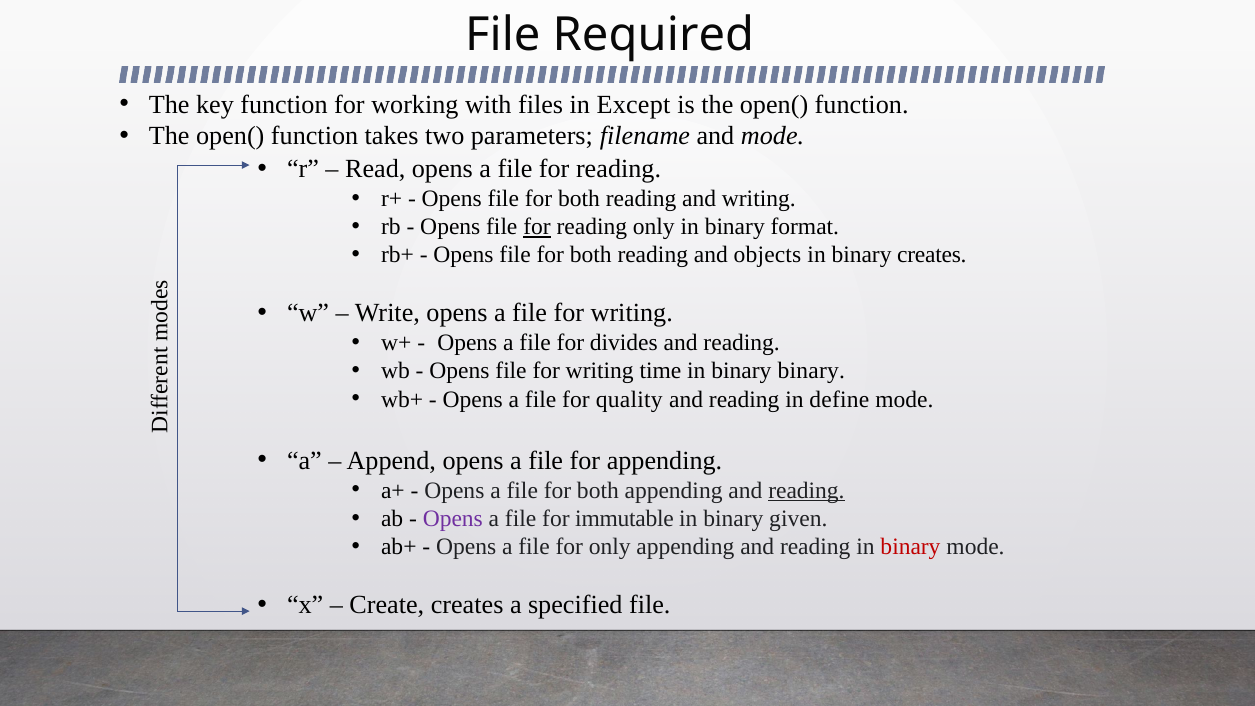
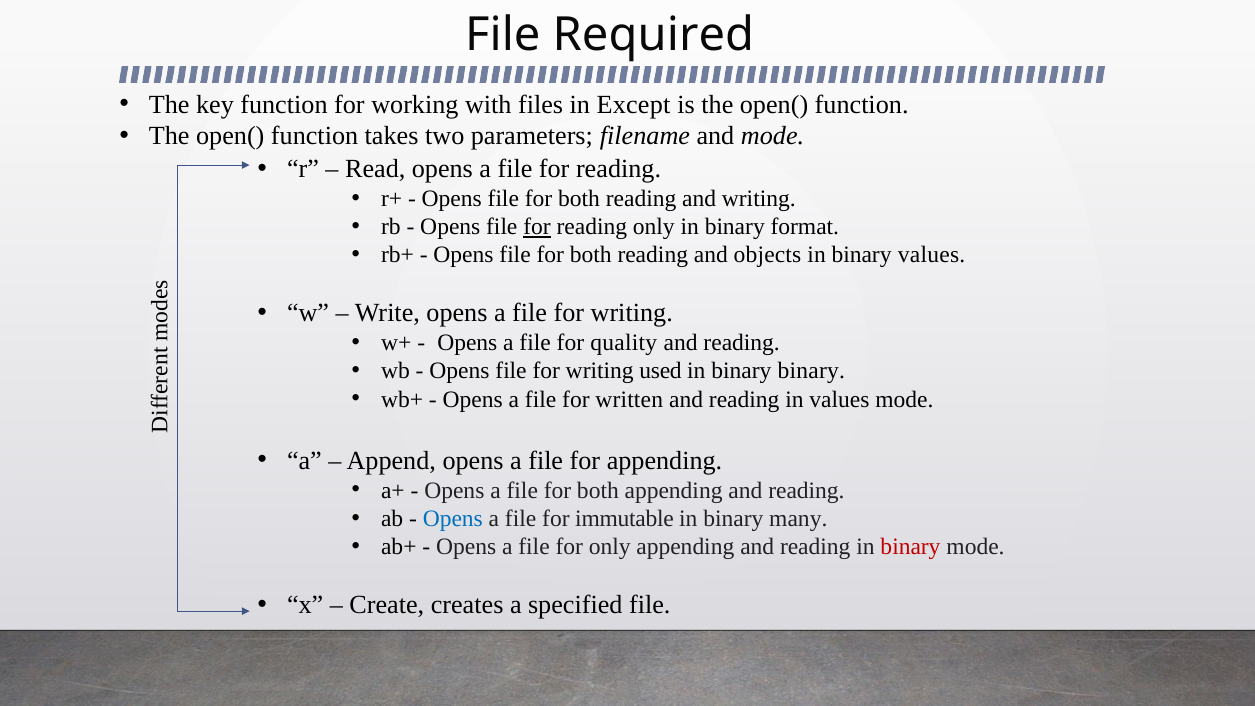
binary creates: creates -> values
divides: divides -> quality
time: time -> used
quality: quality -> written
in define: define -> values
reading at (806, 490) underline: present -> none
Opens at (453, 519) colour: purple -> blue
given: given -> many
